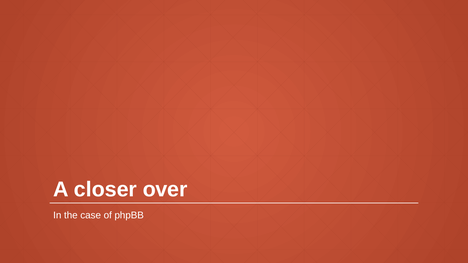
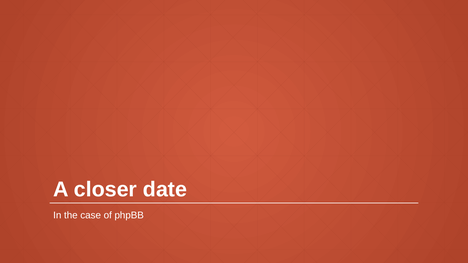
over: over -> date
